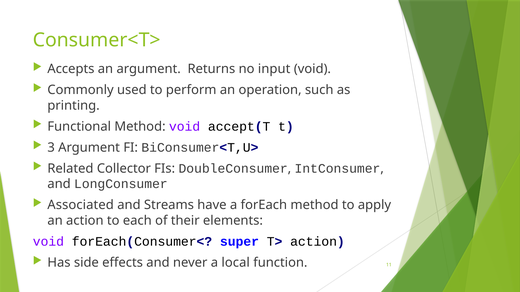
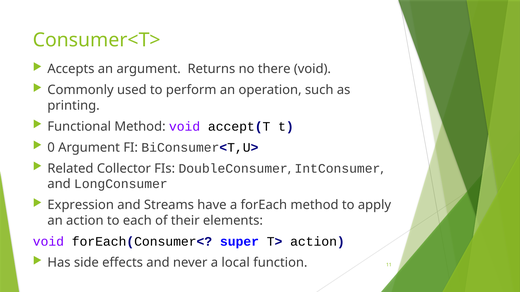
input: input -> there
3: 3 -> 0
Associated: Associated -> Expression
